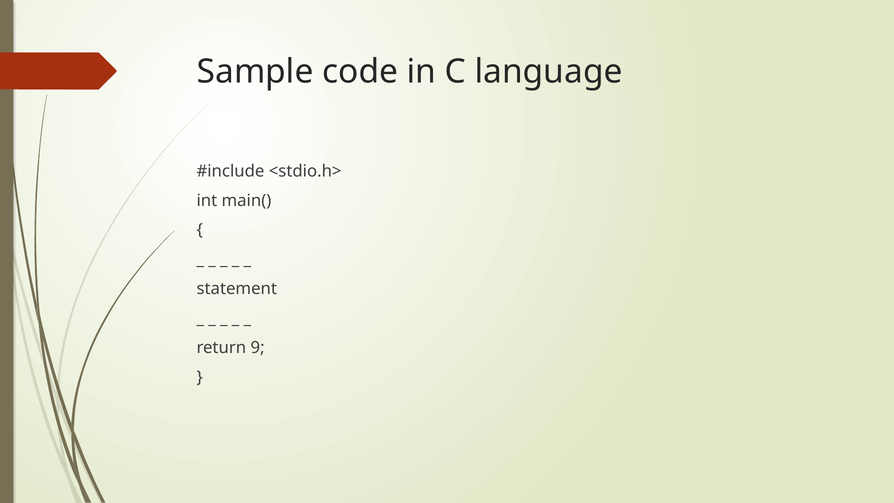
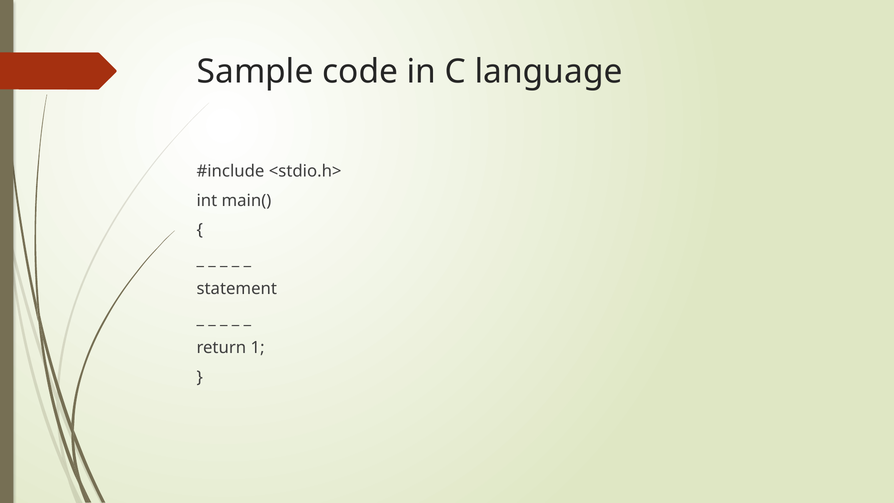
9: 9 -> 1
